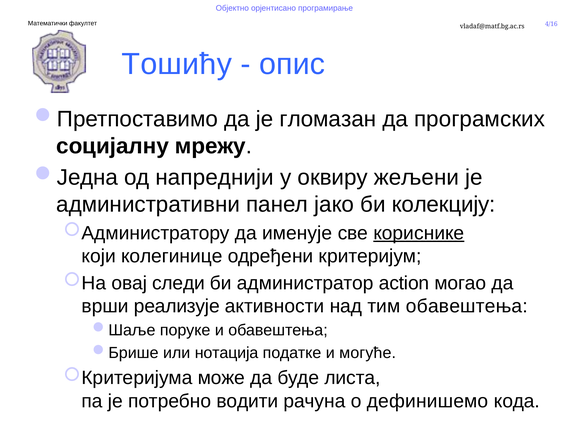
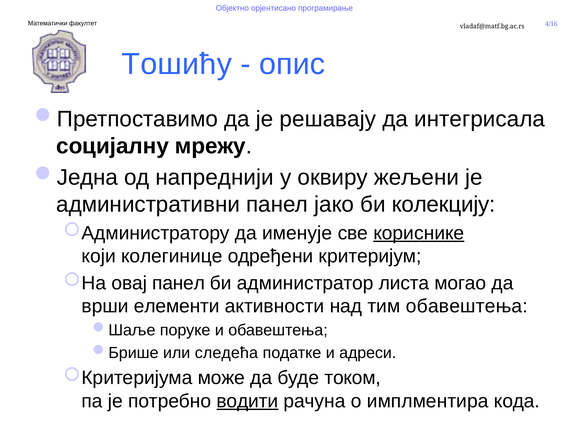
гломазан: гломазан -> решавају
програмских: програмских -> интегрисала
овај следи: следи -> панел
action: action -> листа
реализује: реализује -> елементи
нотација: нотација -> следећа
могуће: могуће -> адреси
листа: листа -> током
водити underline: none -> present
дефинишемо: дефинишемо -> имплментира
